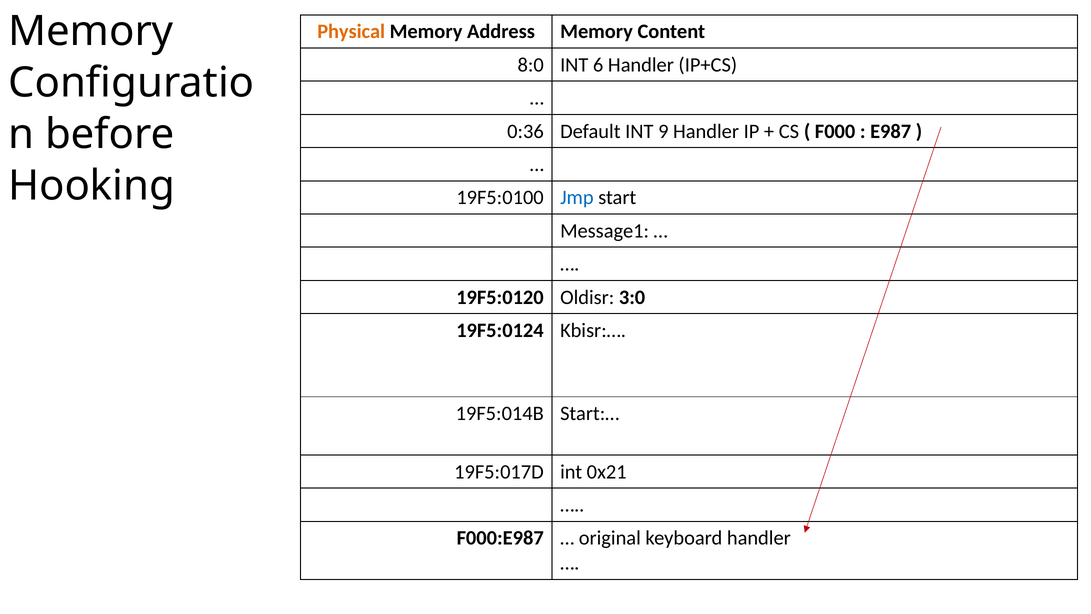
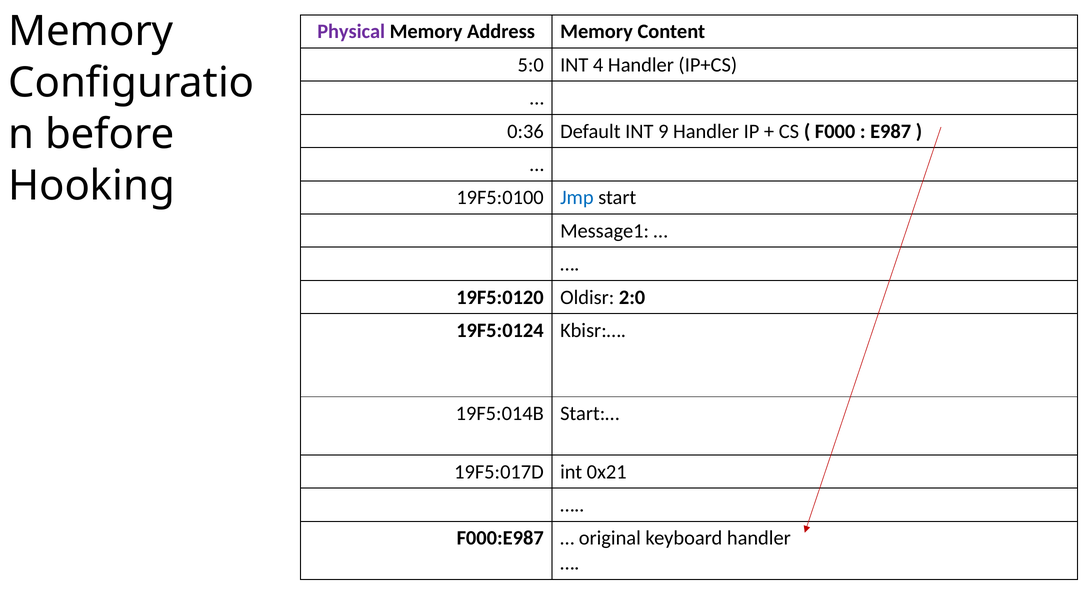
Physical colour: orange -> purple
8:0: 8:0 -> 5:0
6: 6 -> 4
3:0: 3:0 -> 2:0
